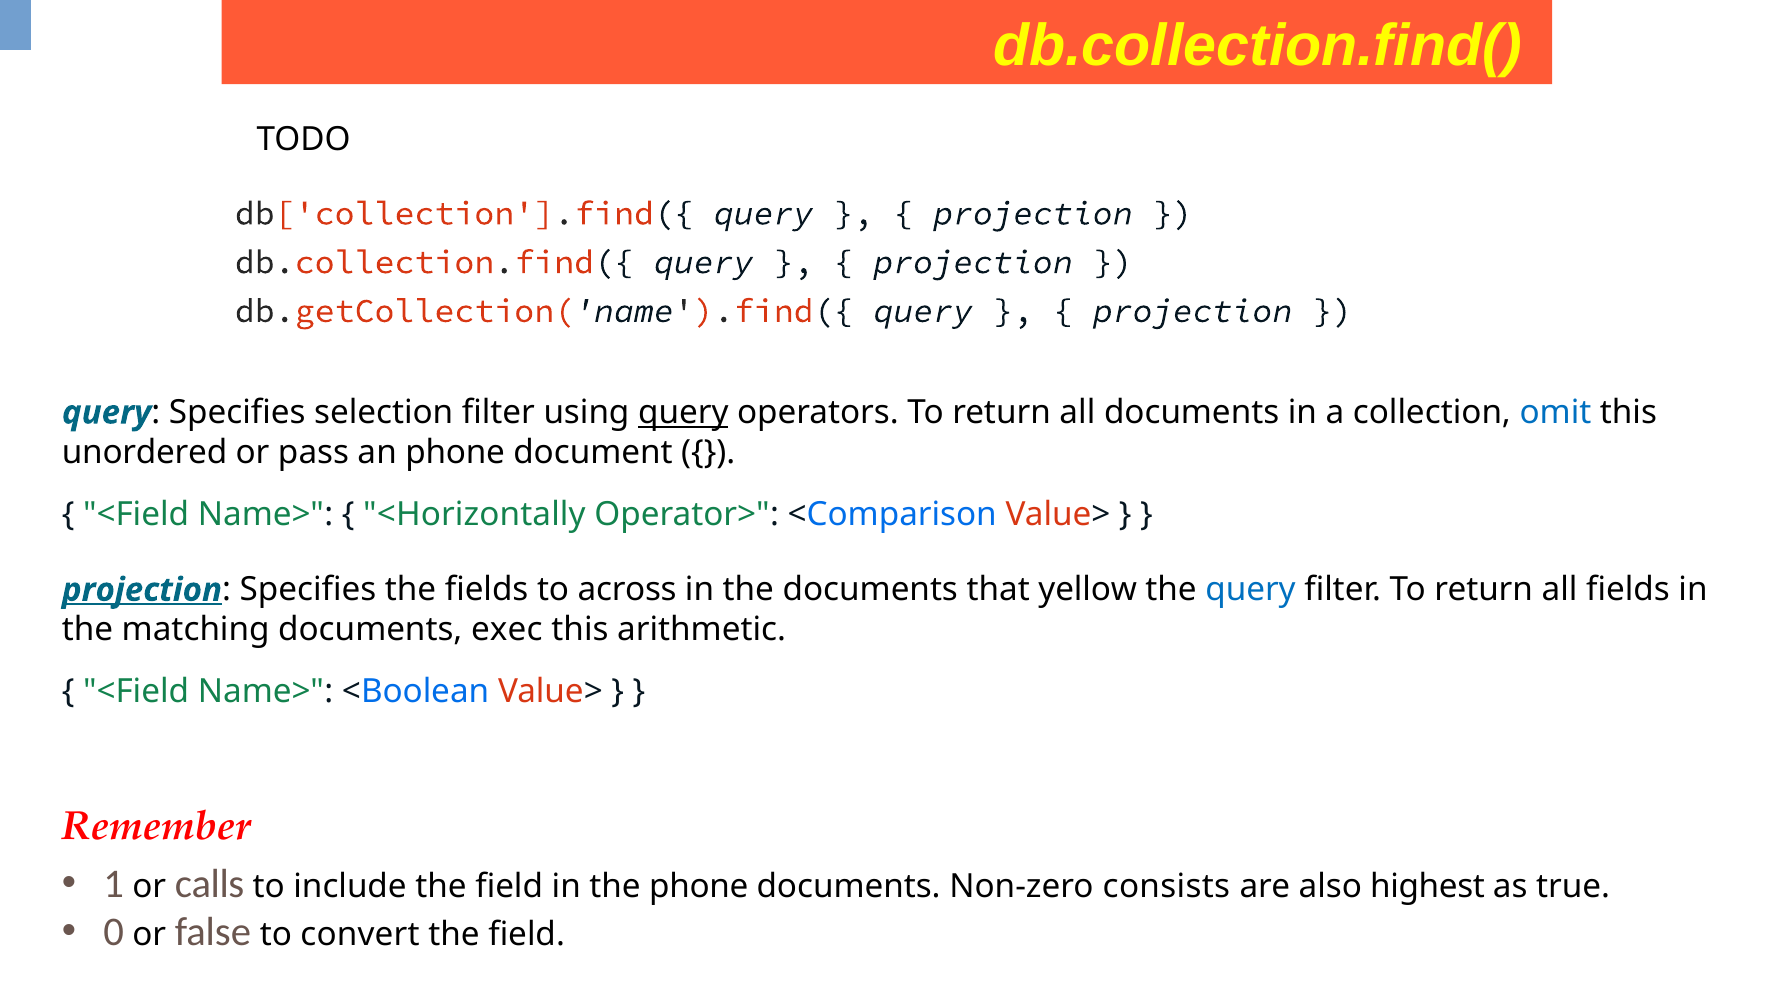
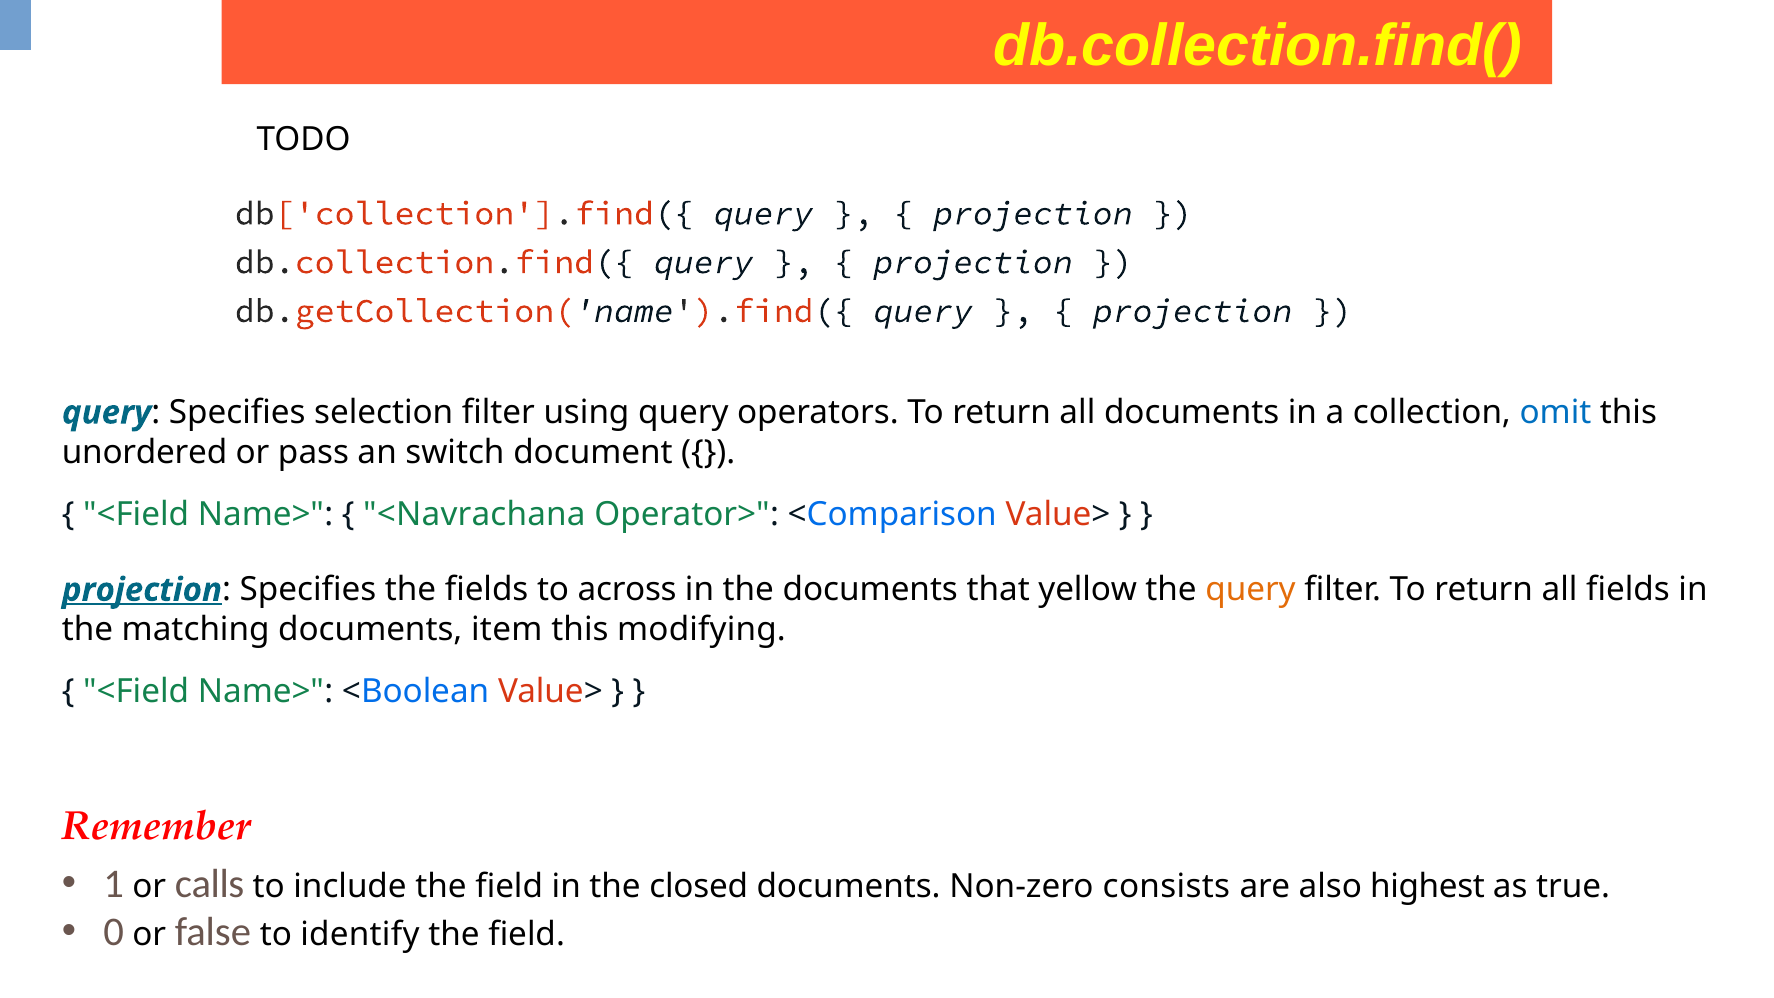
query at (683, 412) underline: present -> none
an phone: phone -> switch
<Horizontally: <Horizontally -> <Navrachana
query at (1251, 590) colour: blue -> orange
exec: exec -> item
arithmetic: arithmetic -> modifying
the phone: phone -> closed
convert: convert -> identify
